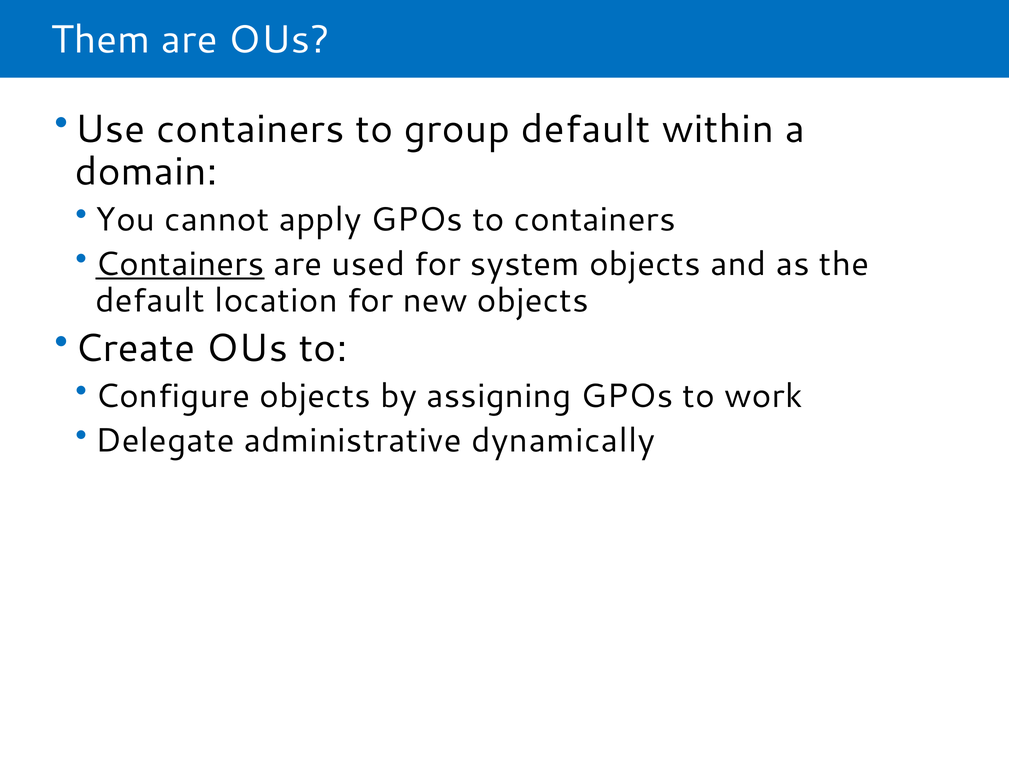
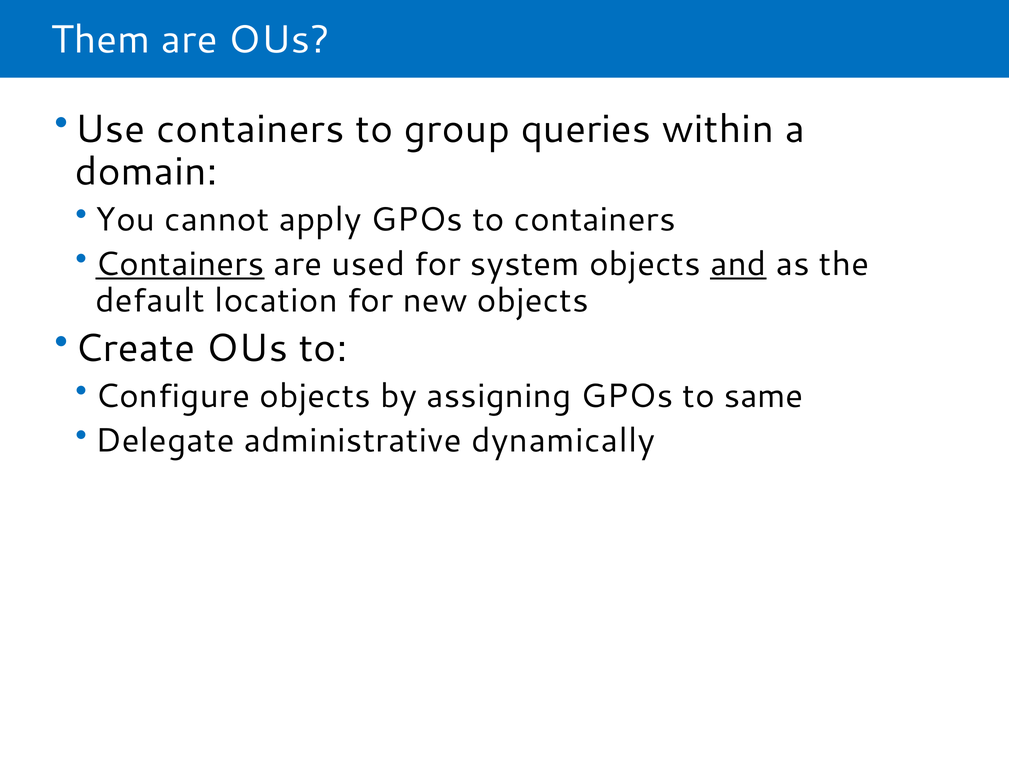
group default: default -> queries
and underline: none -> present
work: work -> same
